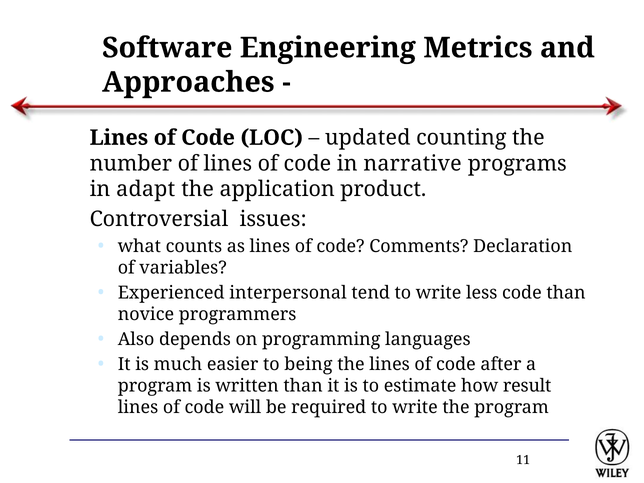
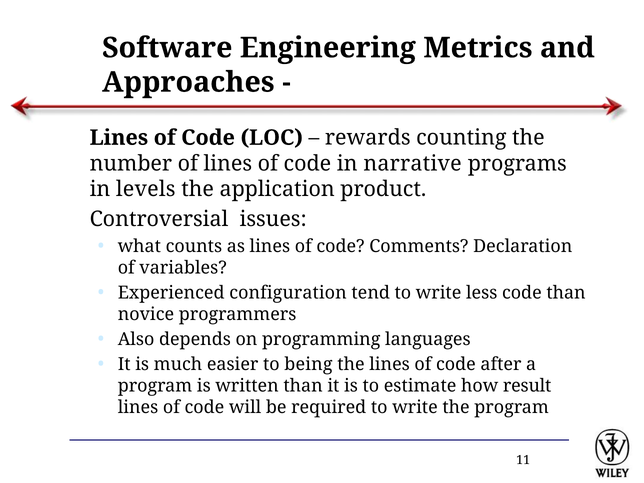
updated: updated -> rewards
adapt: adapt -> levels
interpersonal: interpersonal -> configuration
